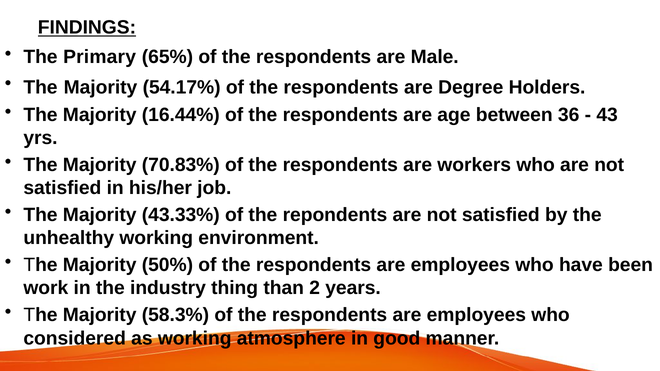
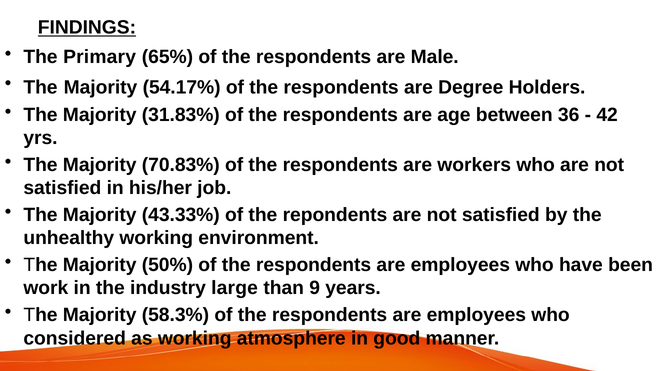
16.44%: 16.44% -> 31.83%
43: 43 -> 42
thing: thing -> large
2: 2 -> 9
